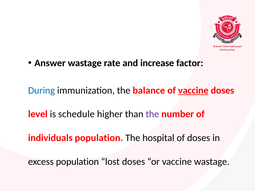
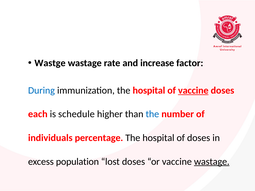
Answer: Answer -> Wastge
immunization the balance: balance -> hospital
level: level -> each
the at (152, 114) colour: purple -> blue
individuals population: population -> percentage
wastage at (212, 162) underline: none -> present
